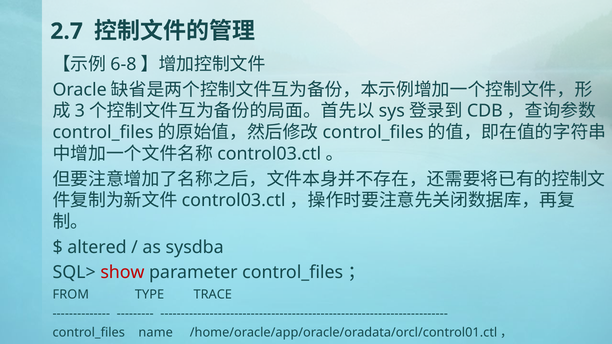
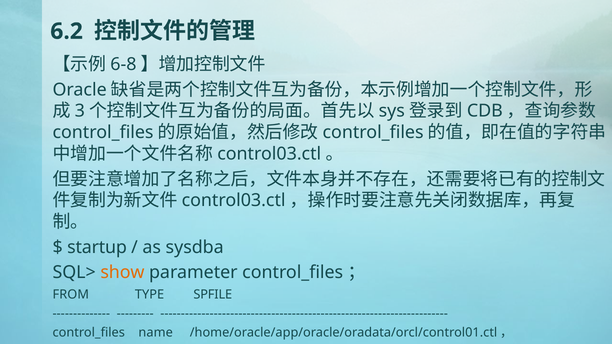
2.7: 2.7 -> 6.2
altered: altered -> startup
show colour: red -> orange
TRACE: TRACE -> SPFILE
